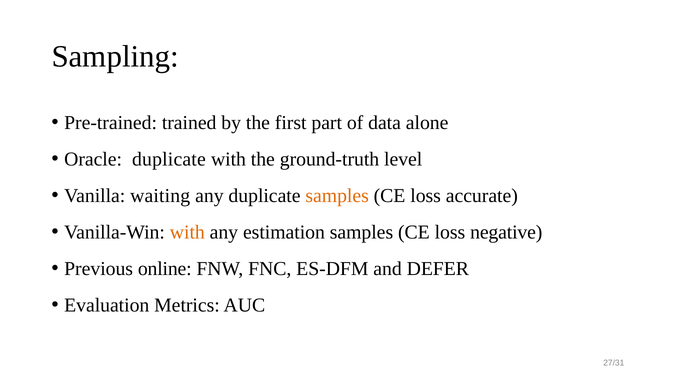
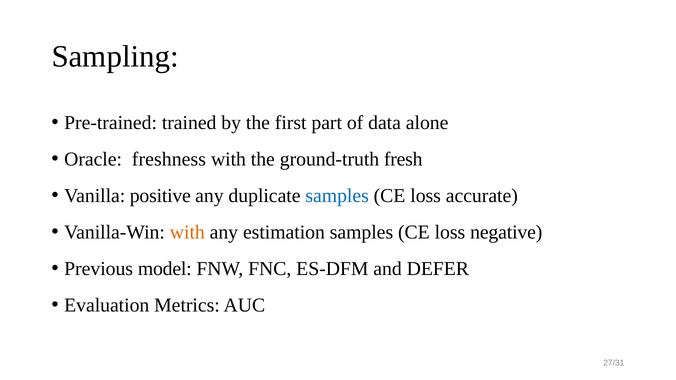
Oracle duplicate: duplicate -> freshness
level: level -> fresh
waiting: waiting -> positive
samples at (337, 196) colour: orange -> blue
online: online -> model
